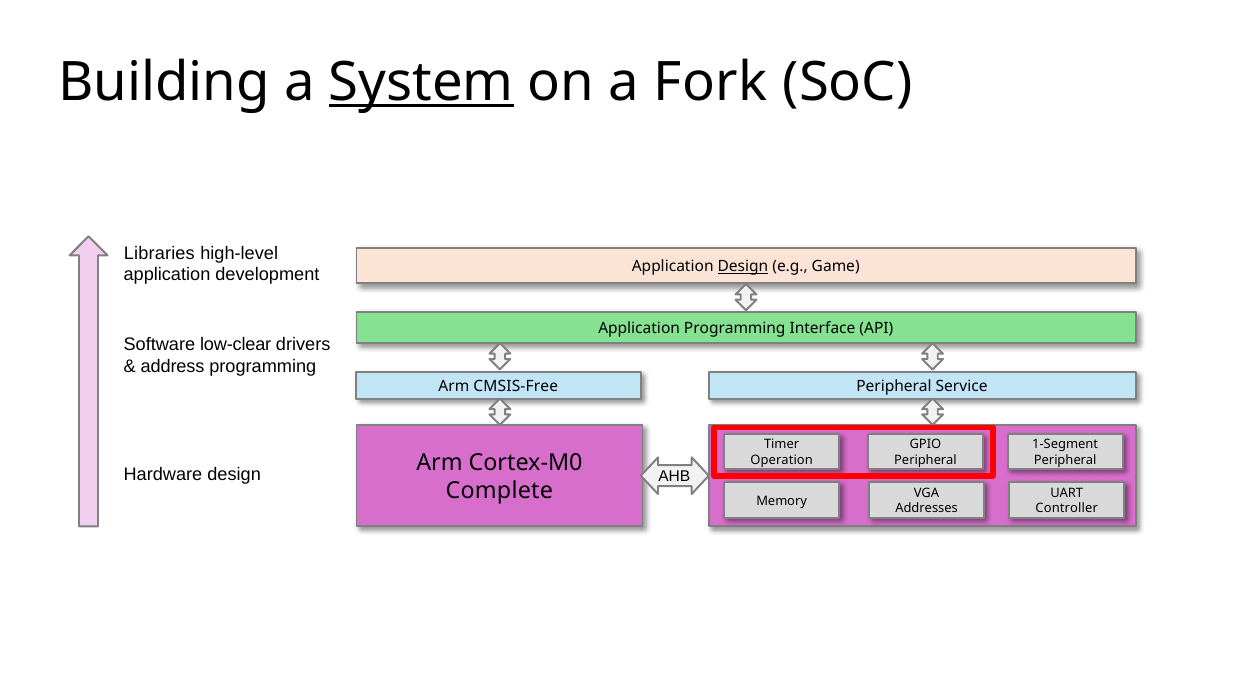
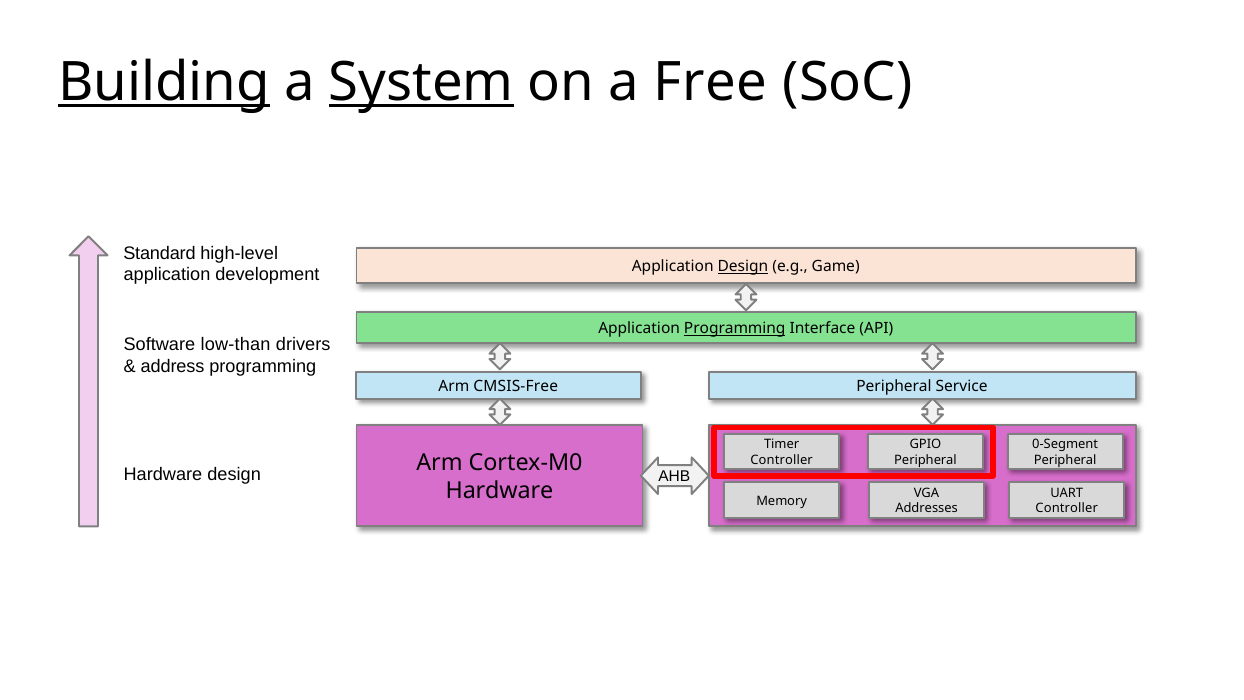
Building underline: none -> present
Fork: Fork -> Free
Libraries: Libraries -> Standard
Programming at (735, 329) underline: none -> present
low-clear: low-clear -> low-than
1-Segment: 1-Segment -> 0-Segment
Operation at (782, 460): Operation -> Controller
Complete at (499, 491): Complete -> Hardware
